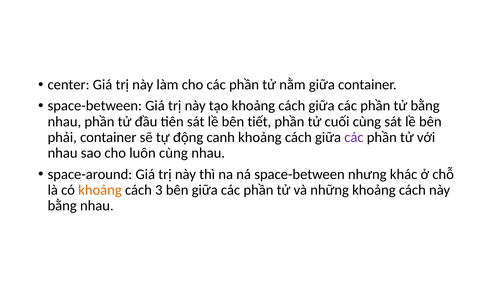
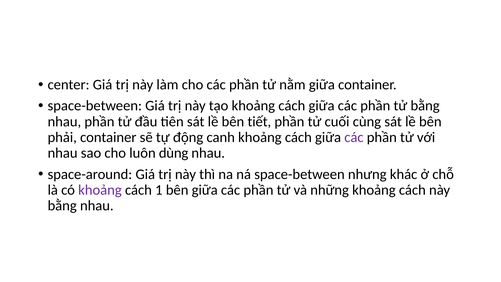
luôn cùng: cùng -> dùng
khoảng at (100, 190) colour: orange -> purple
3: 3 -> 1
